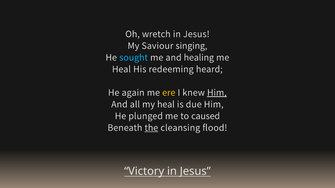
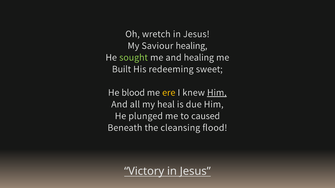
Saviour singing: singing -> healing
sought colour: light blue -> light green
Heal at (121, 69): Heal -> Built
heard: heard -> sweet
again: again -> blood
the underline: present -> none
